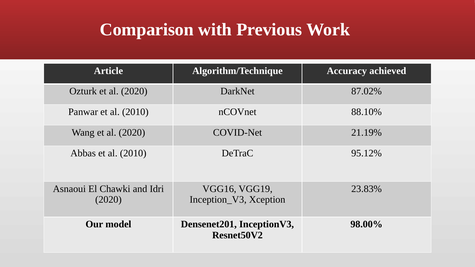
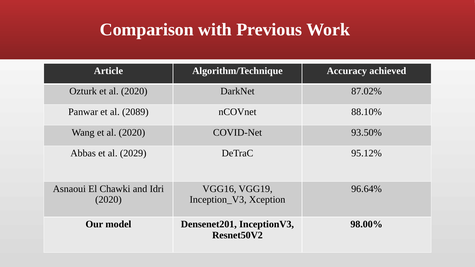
Panwar et al 2010: 2010 -> 2089
21.19%: 21.19% -> 93.50%
Abbas et al 2010: 2010 -> 2029
23.83%: 23.83% -> 96.64%
